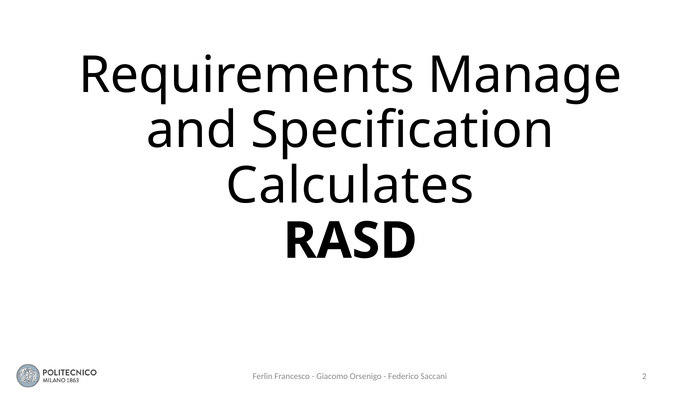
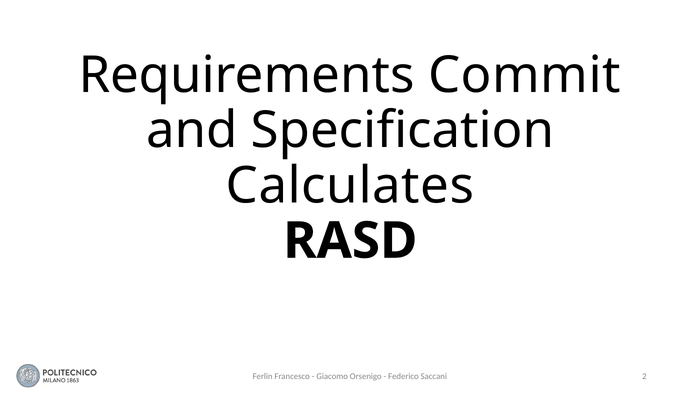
Manage: Manage -> Commit
